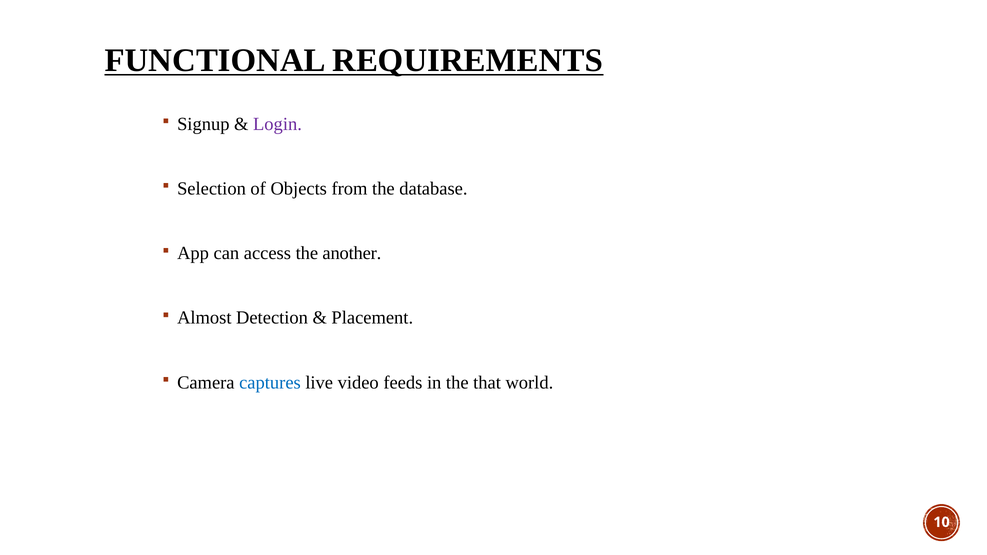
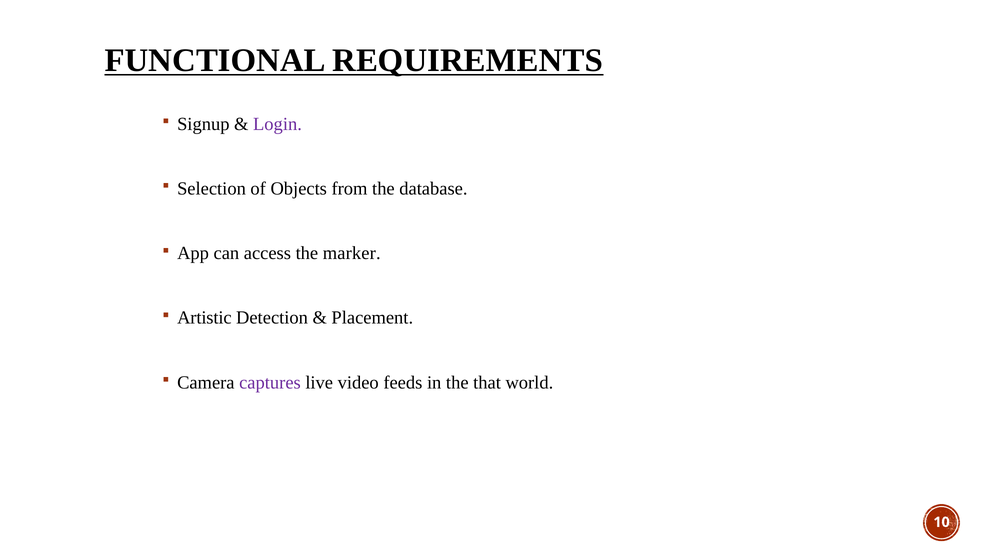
another: another -> marker
Almost: Almost -> Artistic
captures colour: blue -> purple
